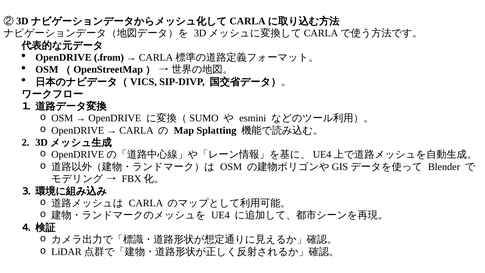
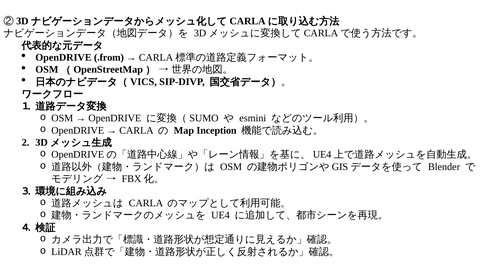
Splatting: Splatting -> Inception
